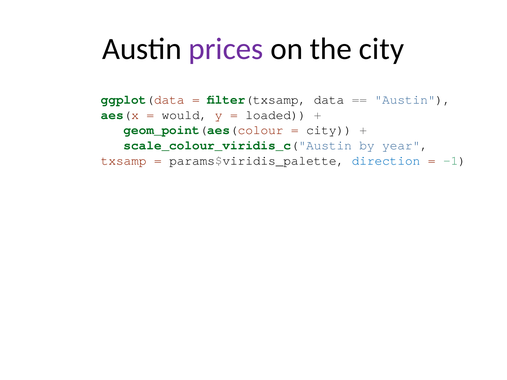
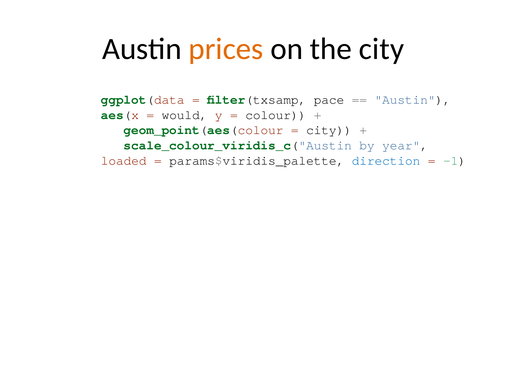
prices colour: purple -> orange
data: data -> pace
loaded: loaded -> colour
txsamp: txsamp -> loaded
